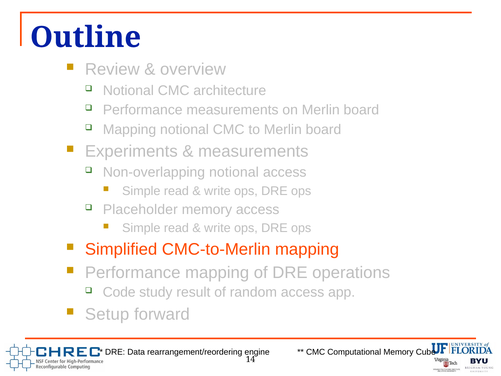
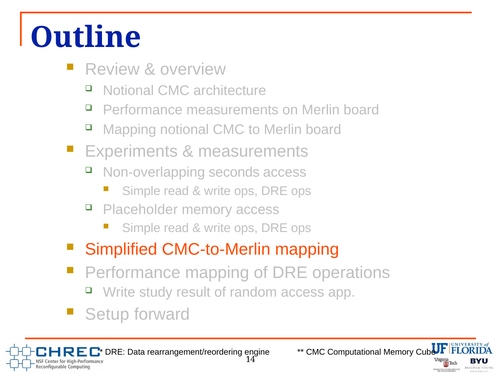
Non-overlapping notional: notional -> seconds
Code at (119, 292): Code -> Write
